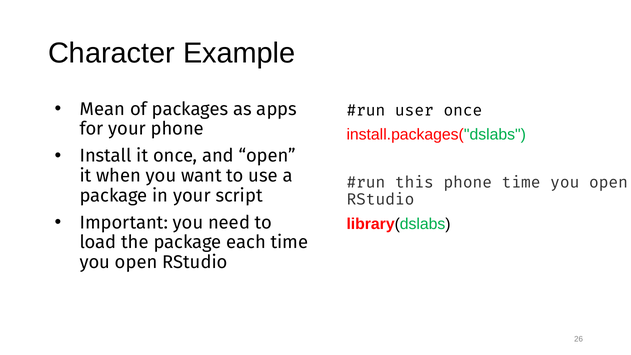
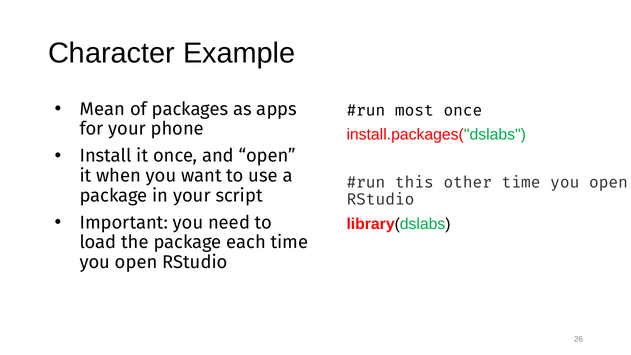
user: user -> most
this phone: phone -> other
